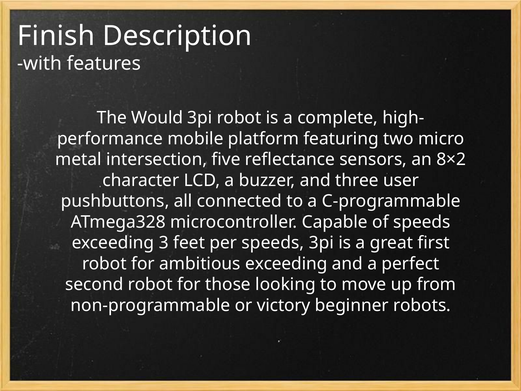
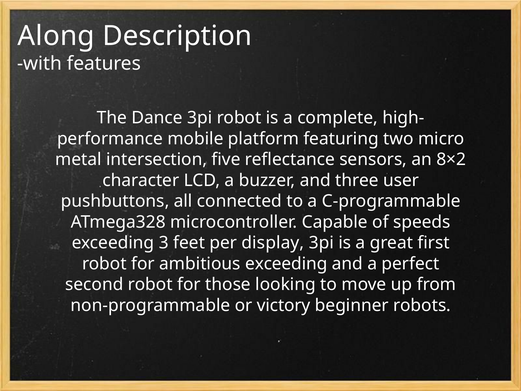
Finish: Finish -> Along
Would: Would -> Dance
per speeds: speeds -> display
